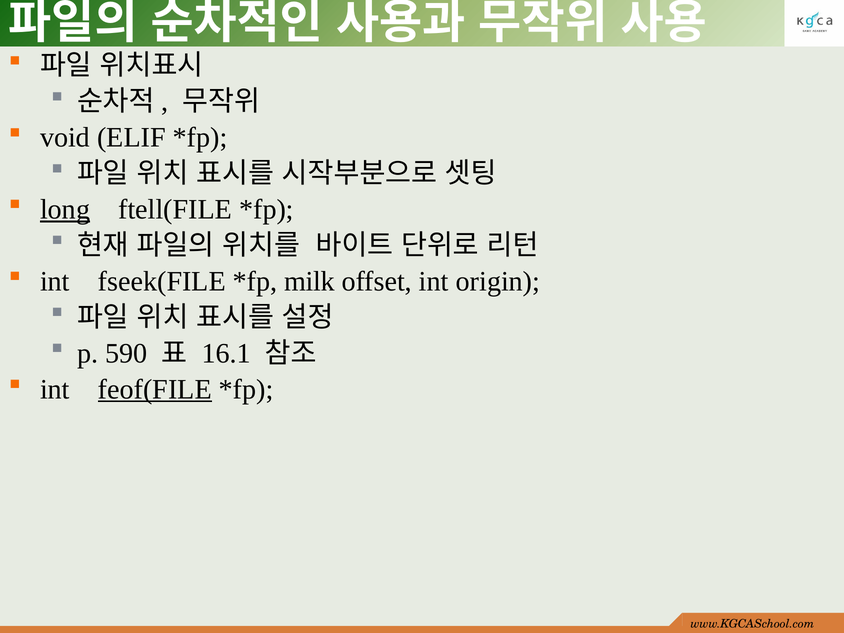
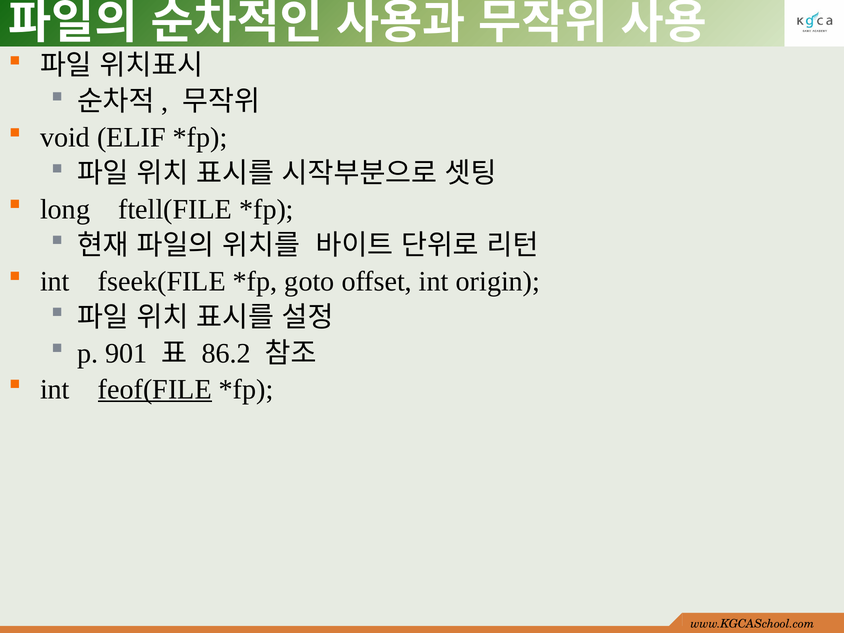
long underline: present -> none
milk: milk -> goto
590: 590 -> 901
16.1: 16.1 -> 86.2
